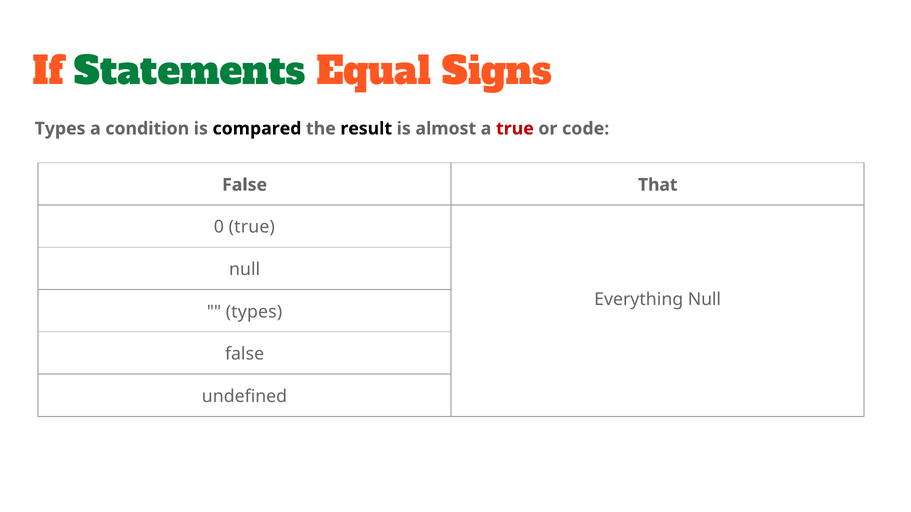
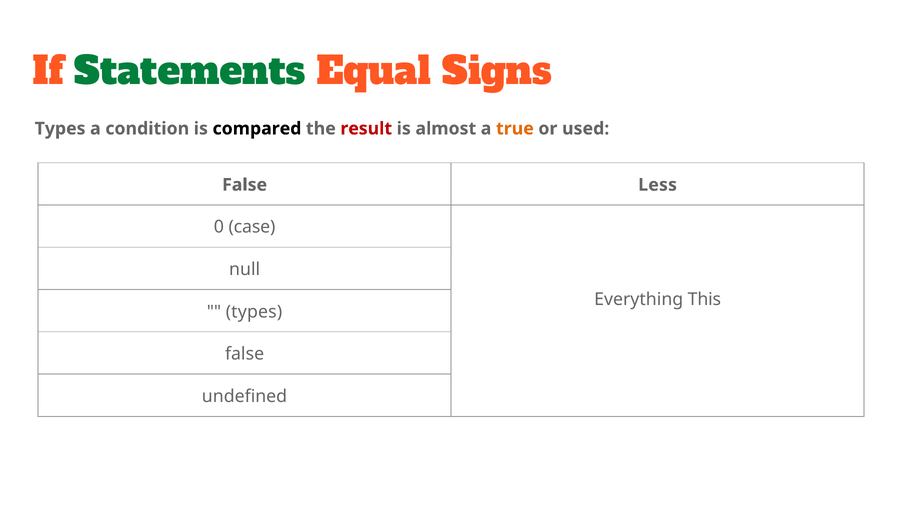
result colour: black -> red
true at (515, 129) colour: red -> orange
code: code -> used
That: That -> Less
0 true: true -> case
Everything Null: Null -> This
